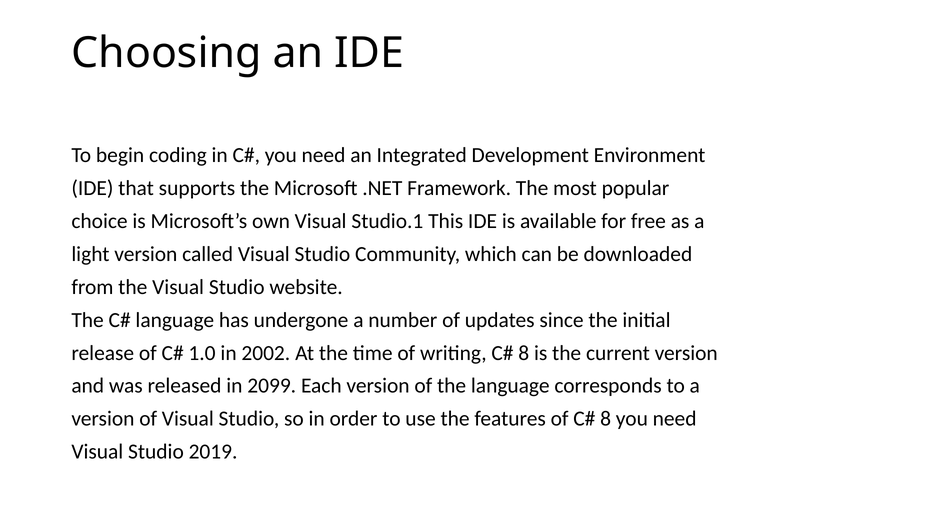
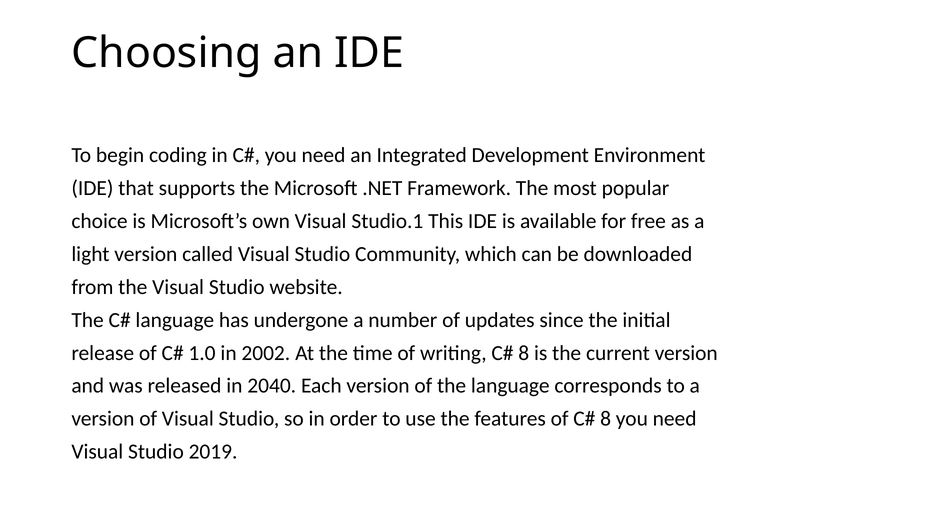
2099: 2099 -> 2040
